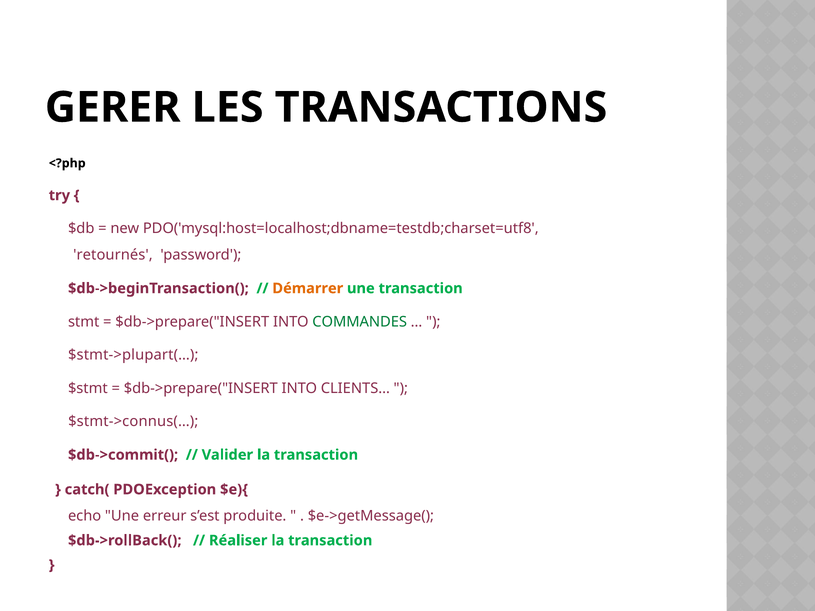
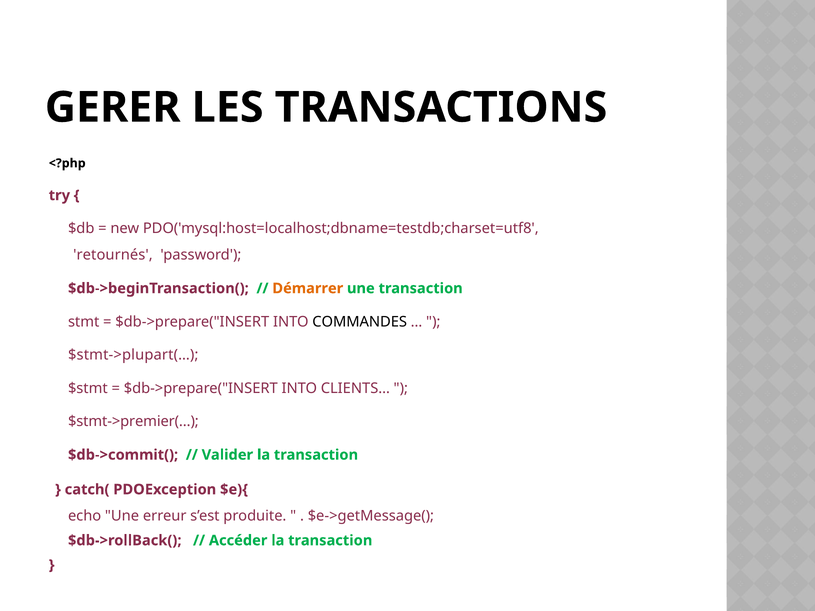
COMMANDES colour: green -> black
$stmt->connus(…: $stmt->connus(… -> $stmt->premier(…
Réaliser: Réaliser -> Accéder
